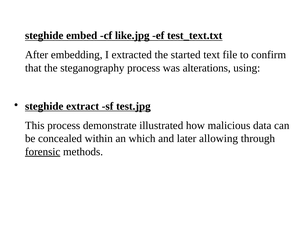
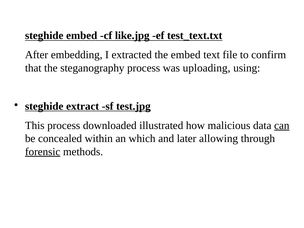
the started: started -> embed
alterations: alterations -> uploading
demonstrate: demonstrate -> downloaded
can underline: none -> present
